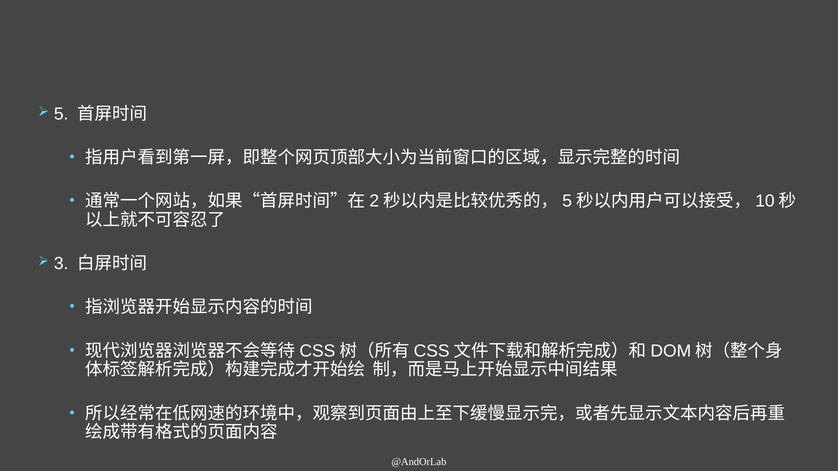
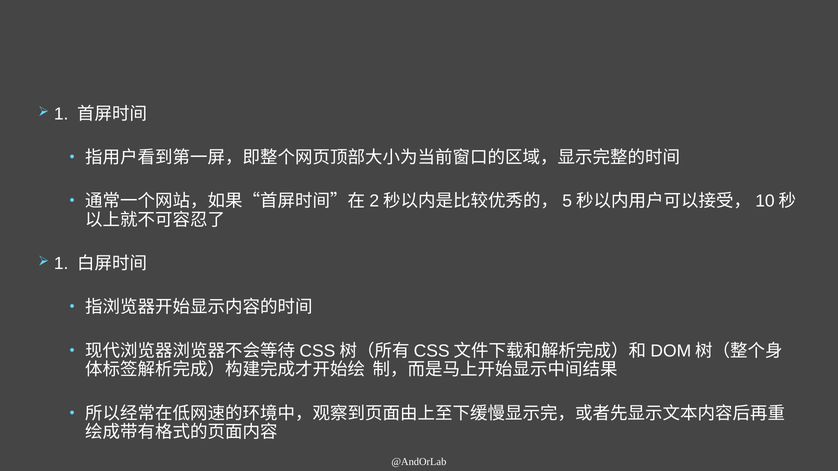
5 at (61, 114): 5 -> 1
3 at (61, 264): 3 -> 1
